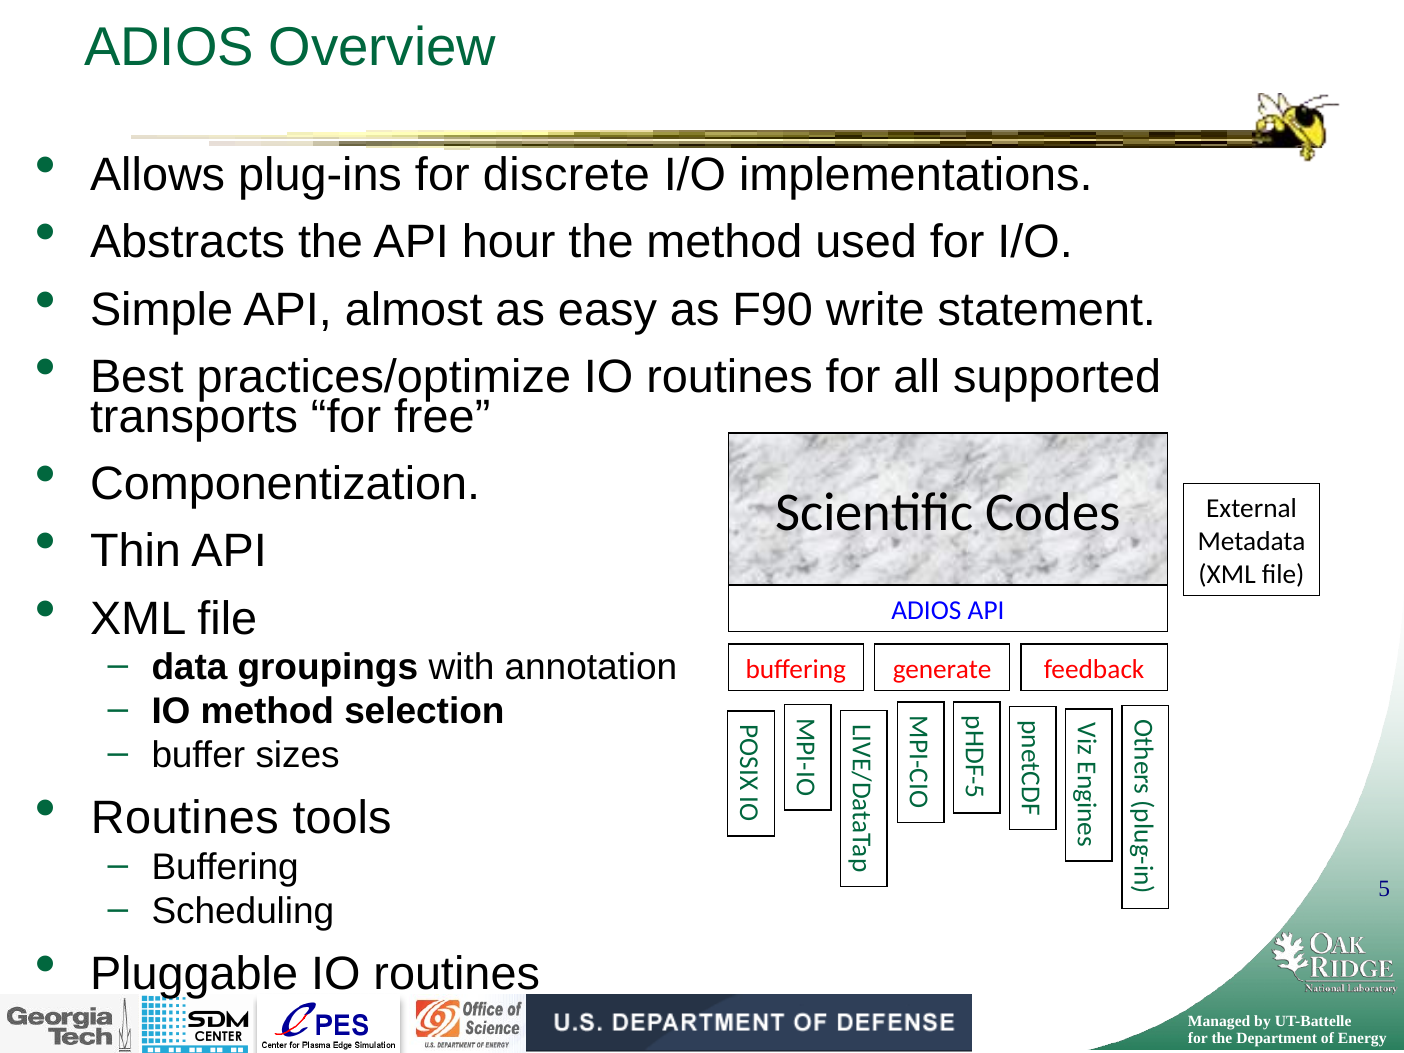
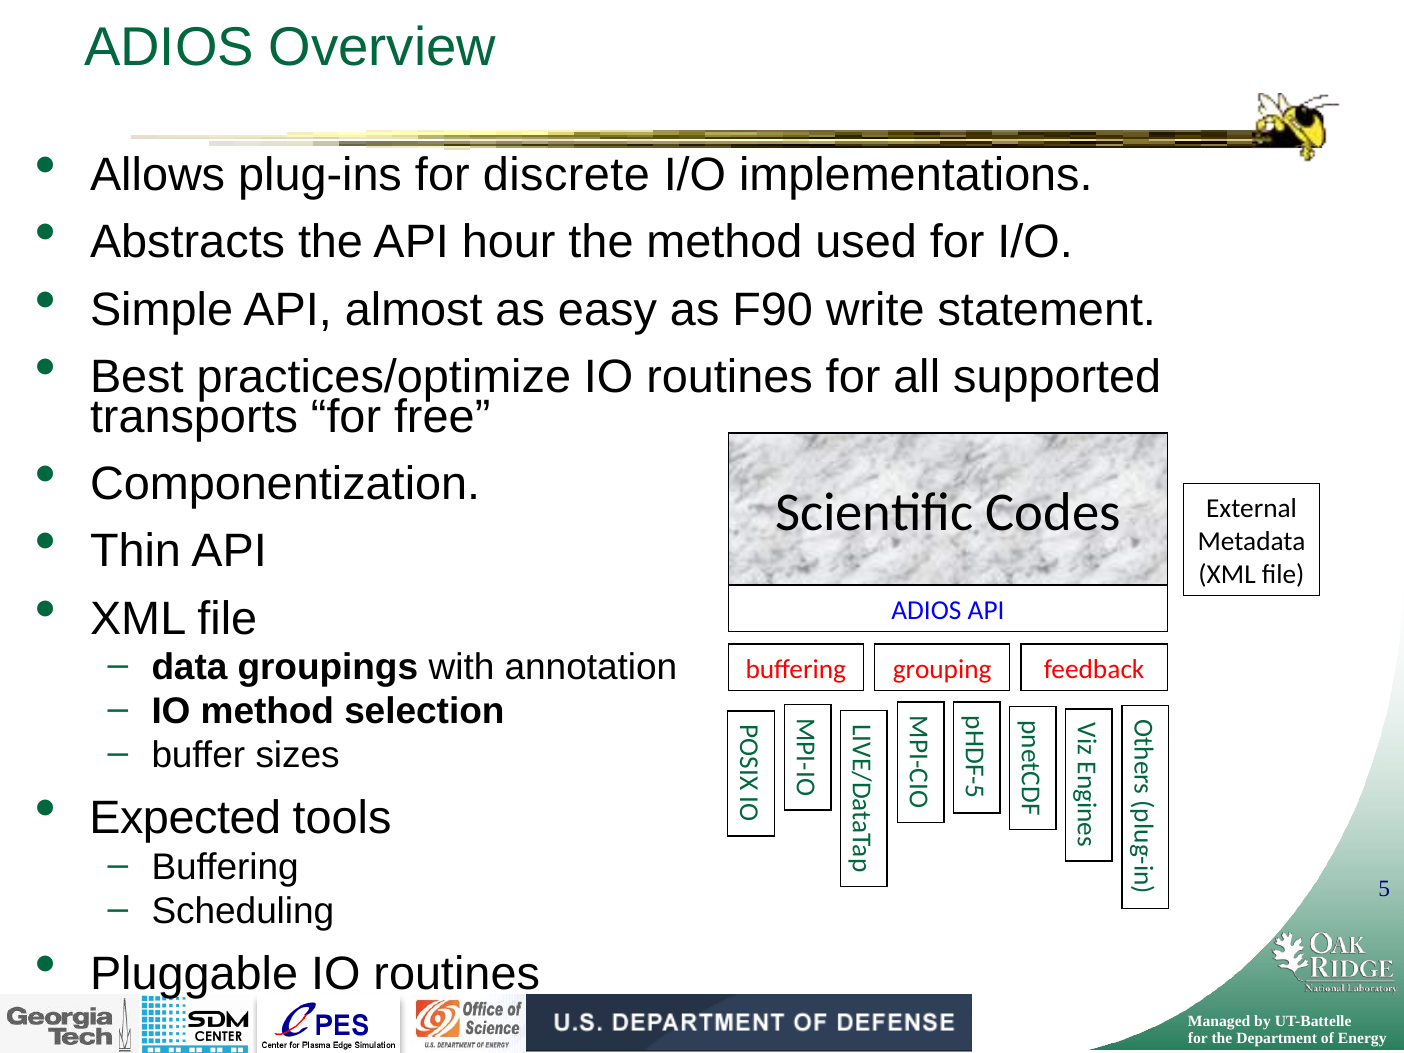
generate: generate -> grouping
Routines at (185, 818): Routines -> Expected
